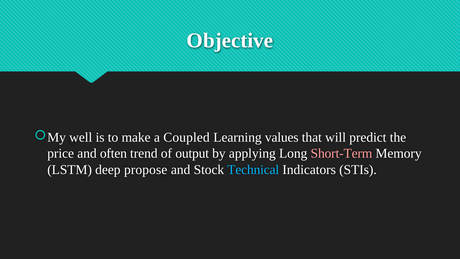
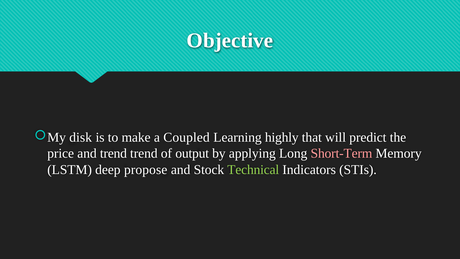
well: well -> disk
values: values -> highly
and often: often -> trend
Technical colour: light blue -> light green
